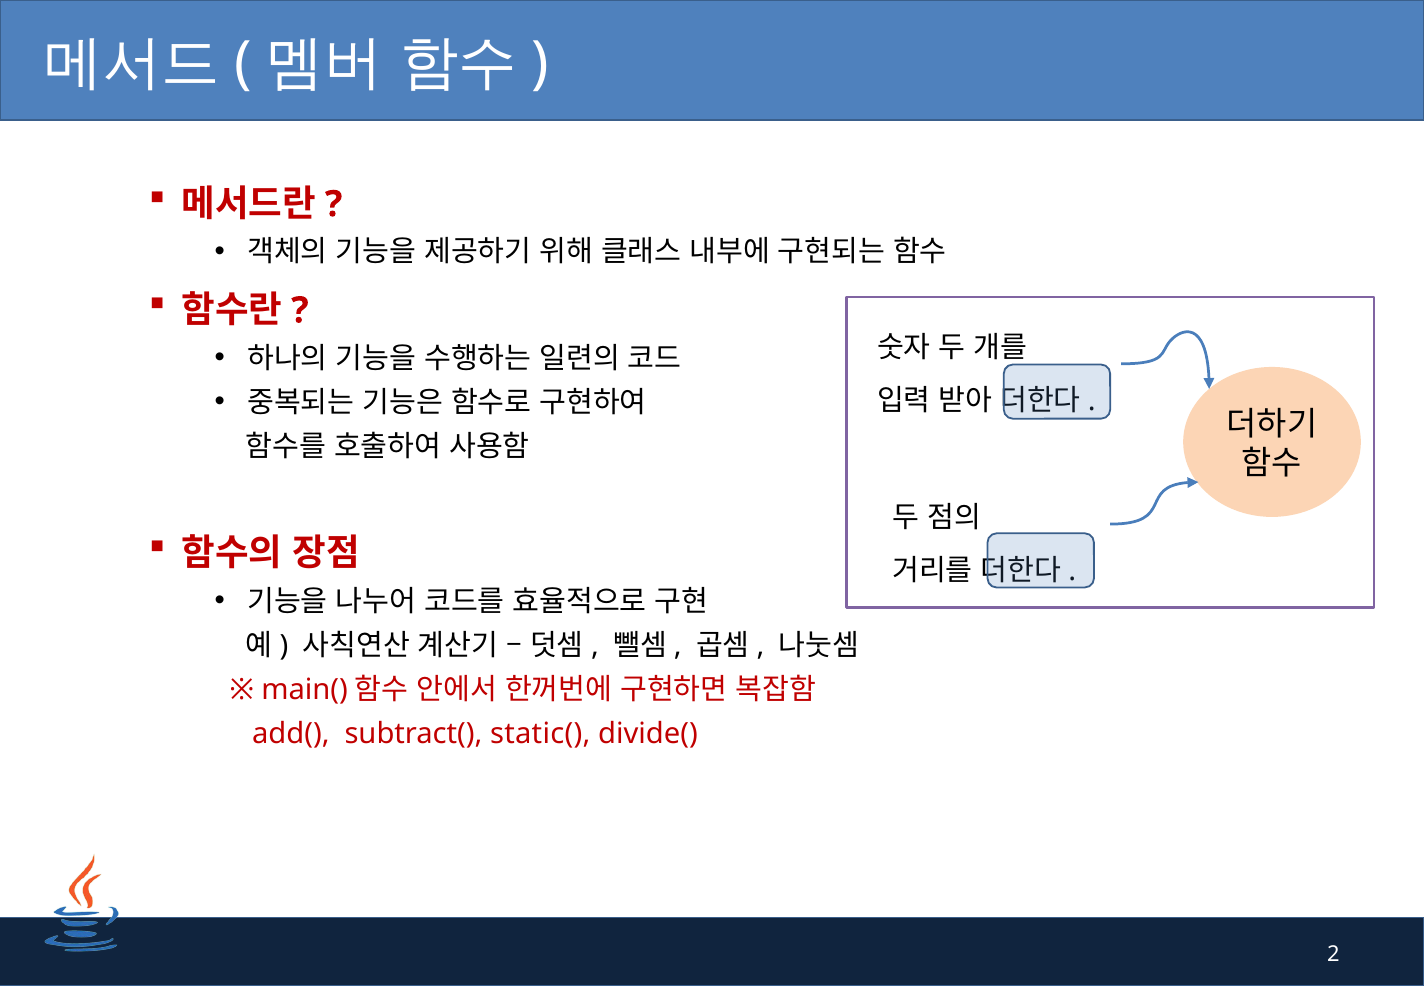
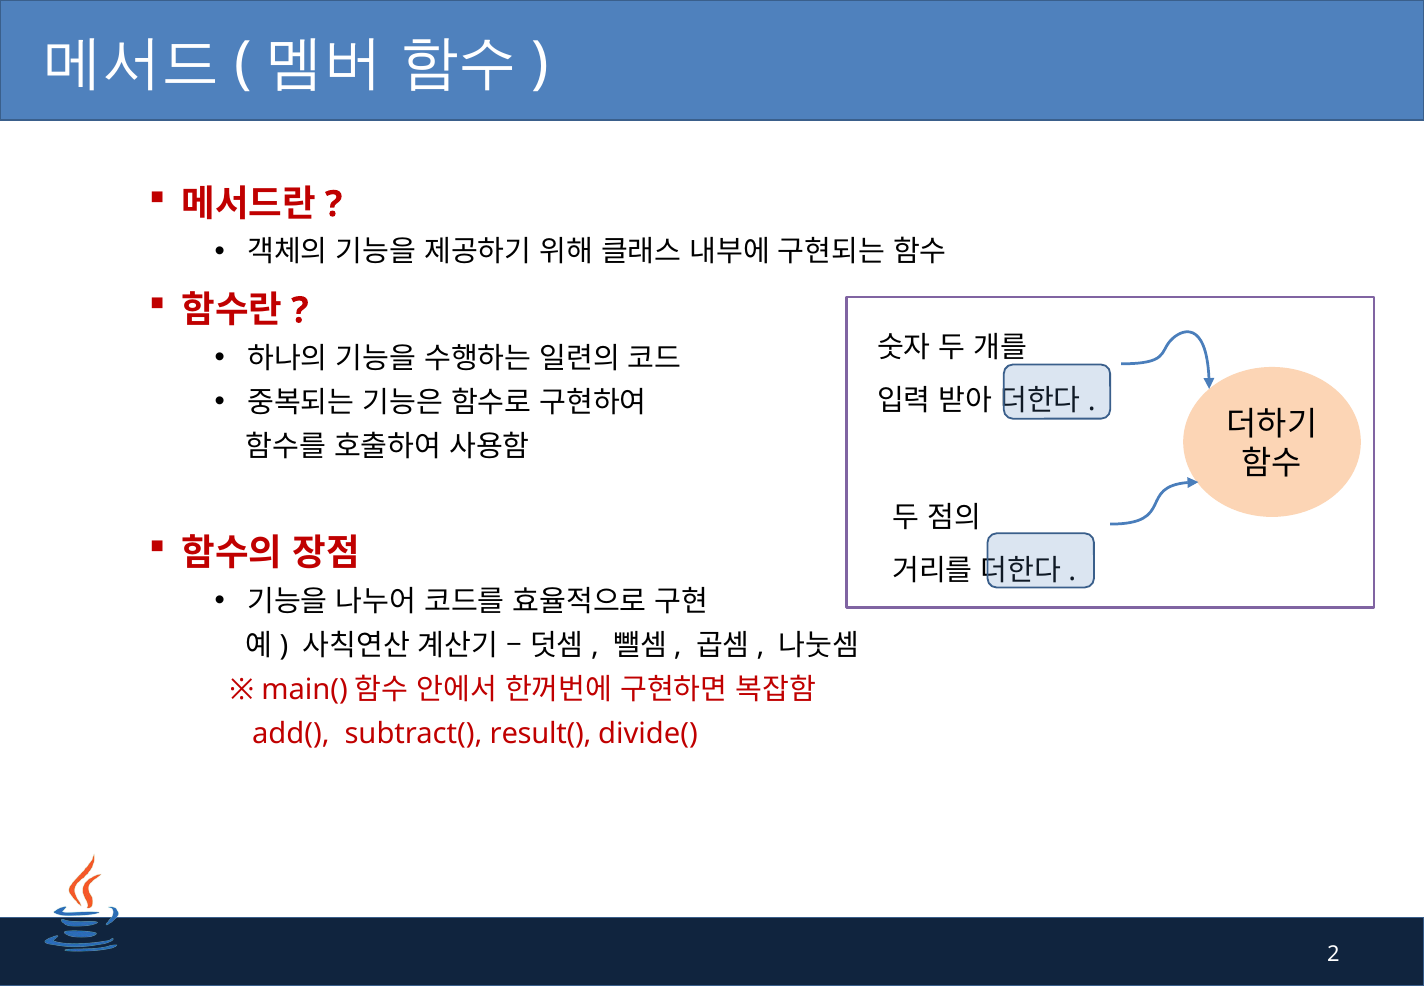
static(: static( -> result(
